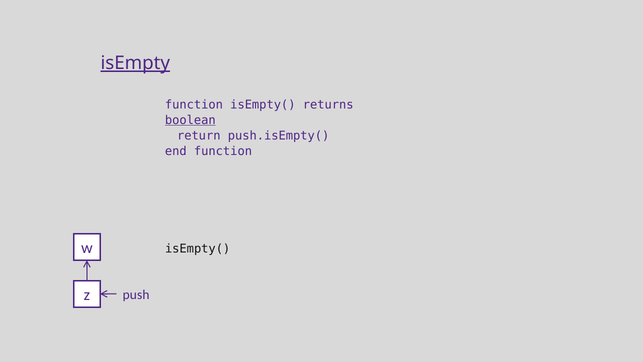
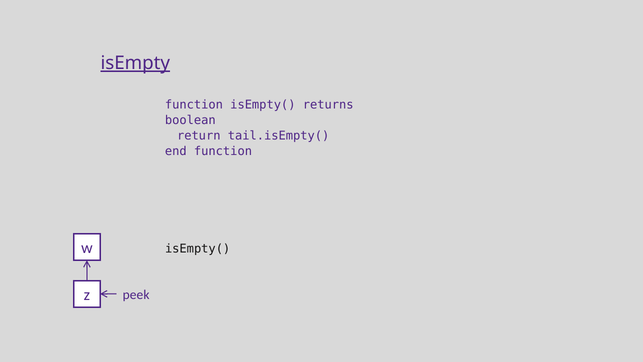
boolean underline: present -> none
push.isEmpty(: push.isEmpty( -> tail.isEmpty(
push: push -> peek
